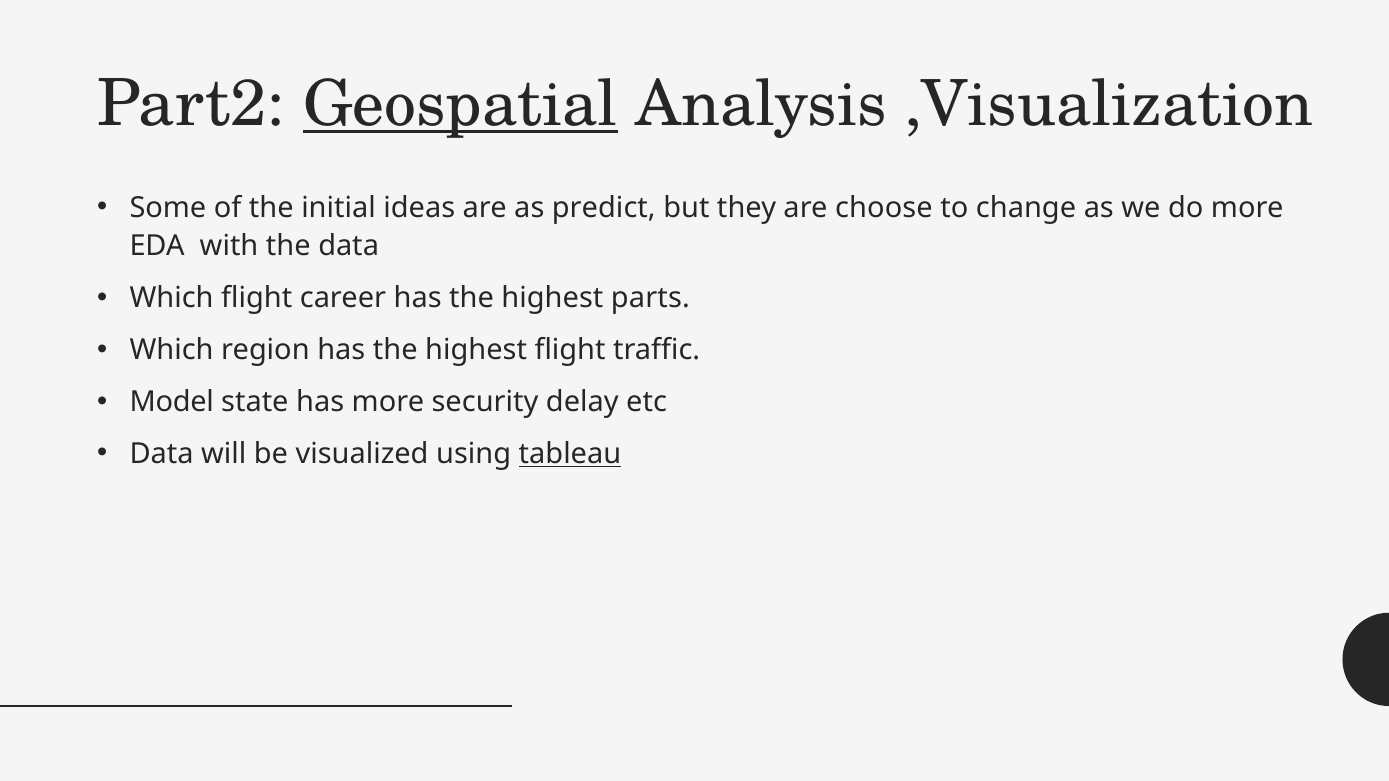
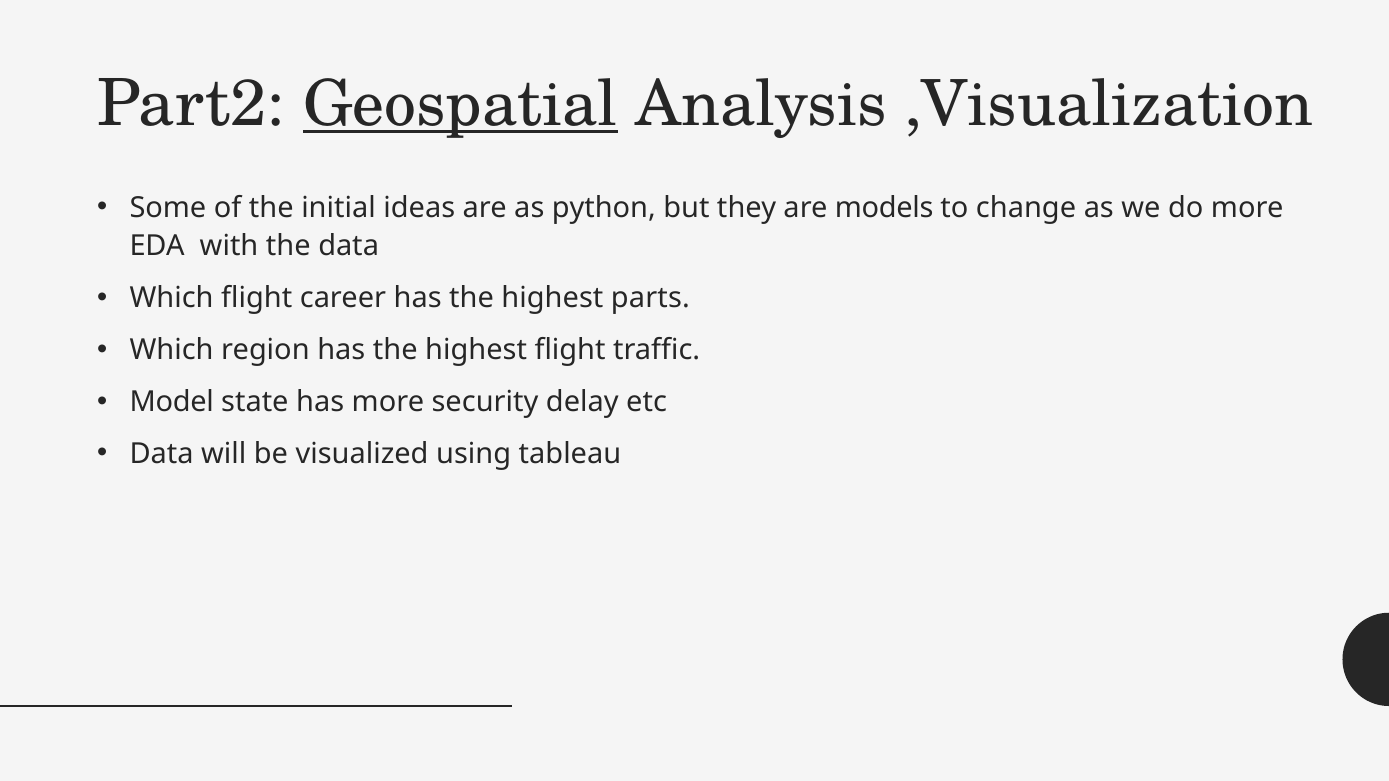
predict: predict -> python
choose: choose -> models
tableau underline: present -> none
